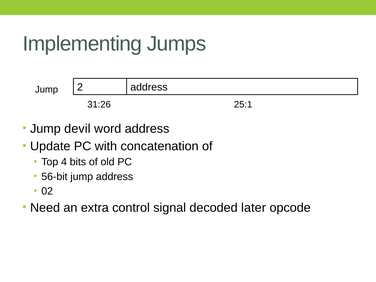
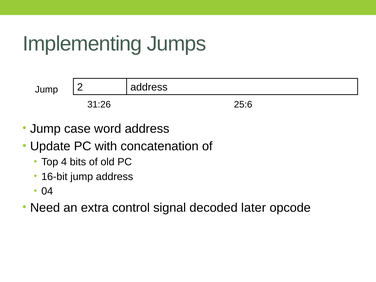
25:1: 25:1 -> 25:6
devil: devil -> case
56-bit: 56-bit -> 16-bit
02: 02 -> 04
